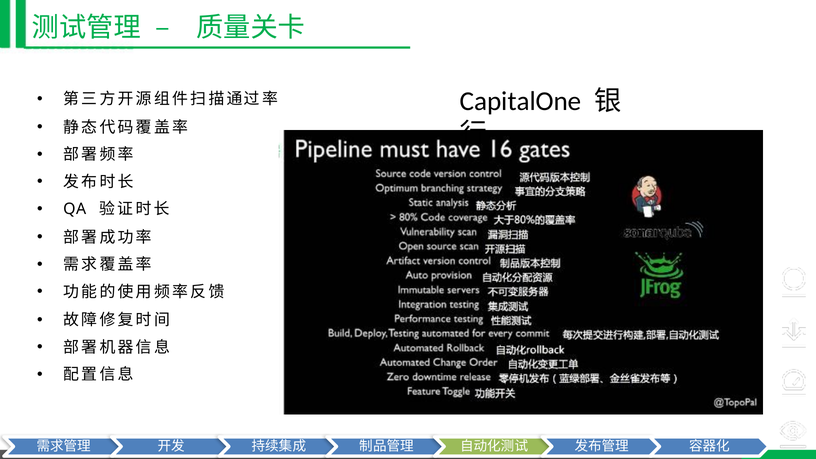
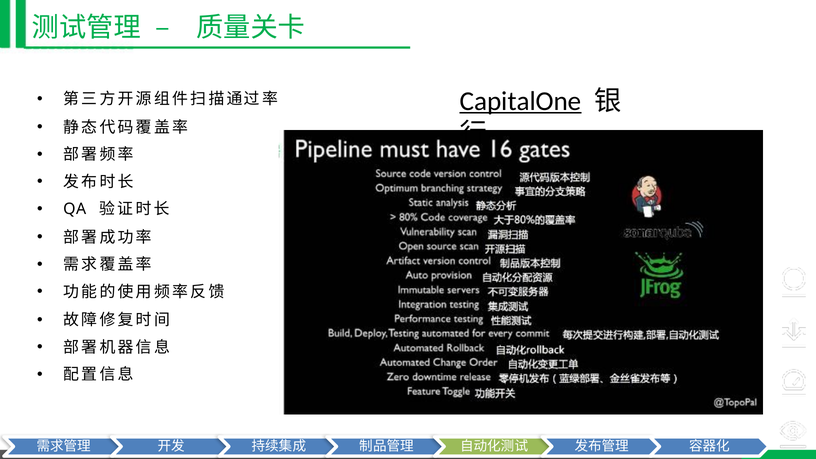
CapitalOne underline: none -> present
